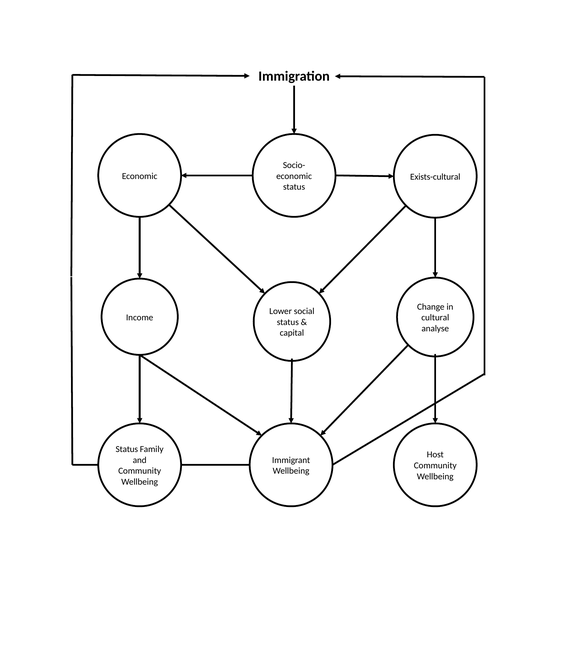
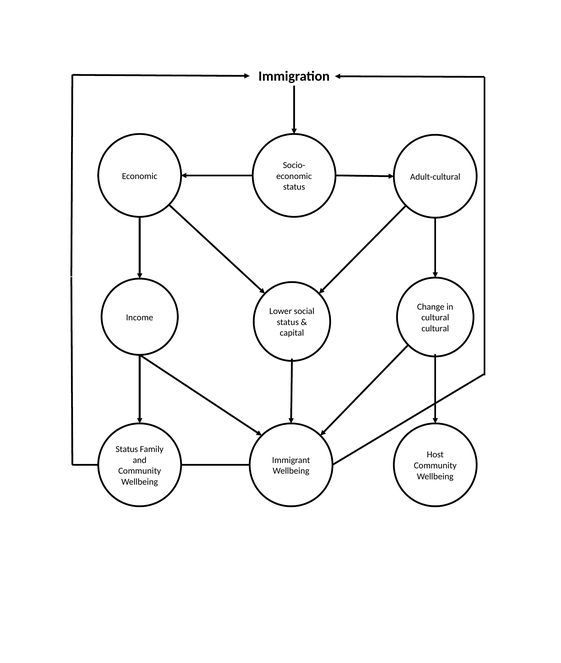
Exists-cultural: Exists-cultural -> Adult-cultural
analyse at (435, 328): analyse -> cultural
